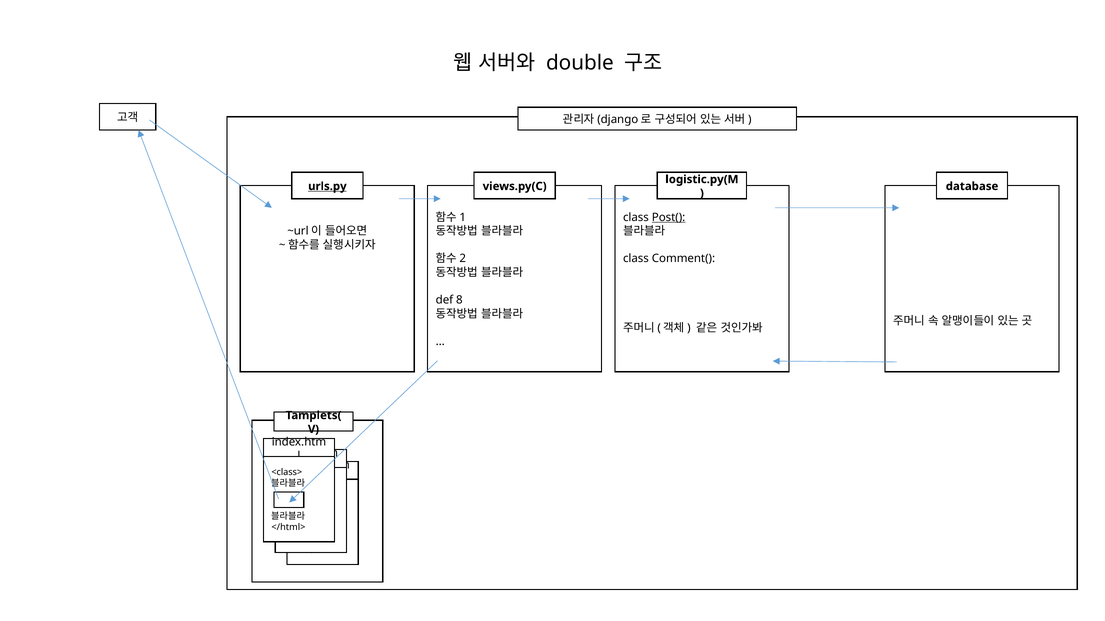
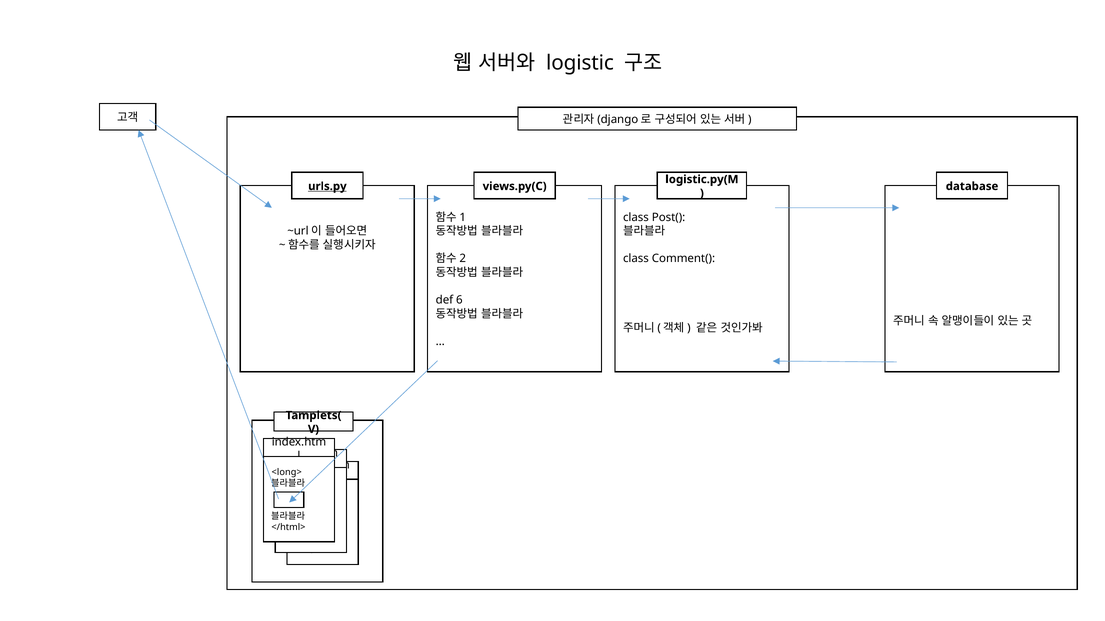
double: double -> logistic
Post( underline: present -> none
8: 8 -> 6
<class>: <class> -> <long>
